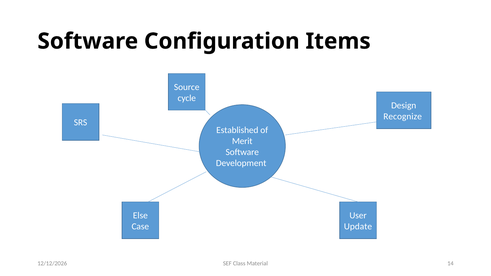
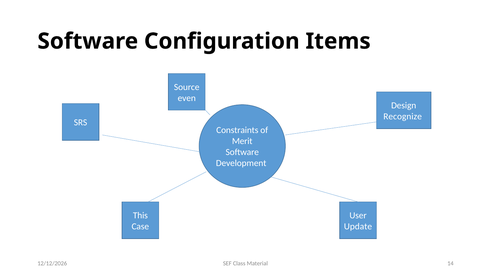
cycle: cycle -> even
Established: Established -> Constraints
Else: Else -> This
